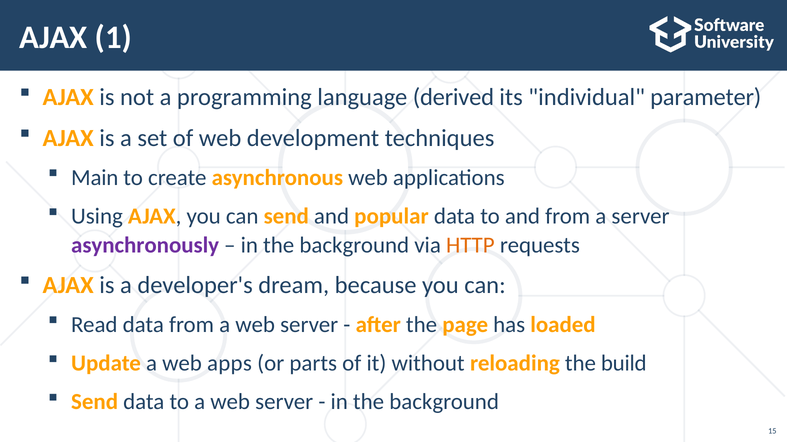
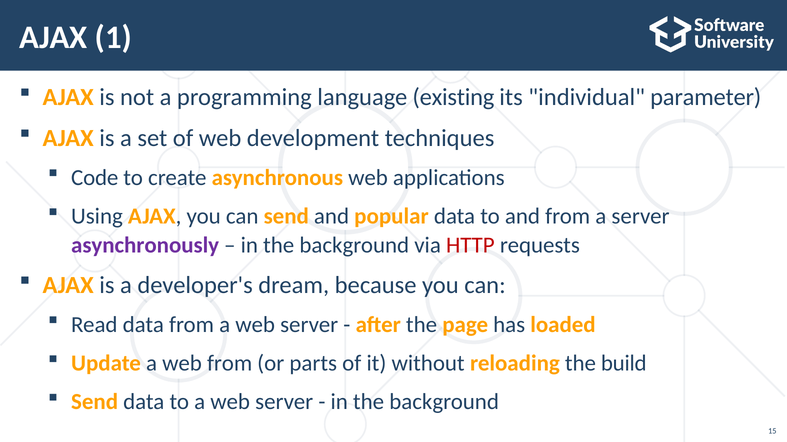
derived: derived -> existing
Main: Main -> Code
HTTP colour: orange -> red
web apps: apps -> from
